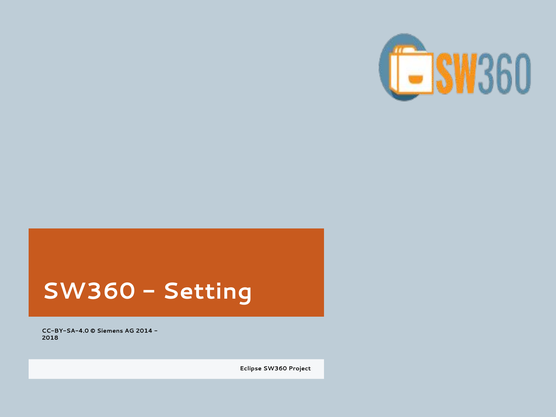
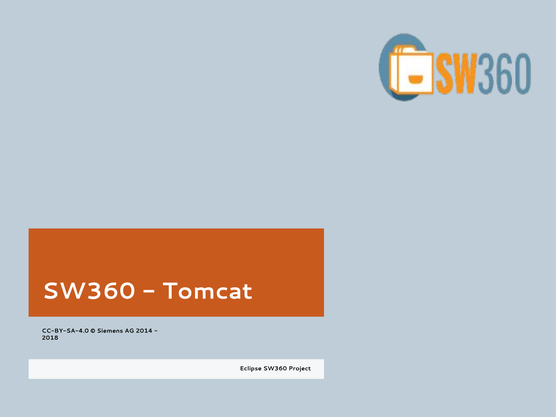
Setting: Setting -> Tomcat
